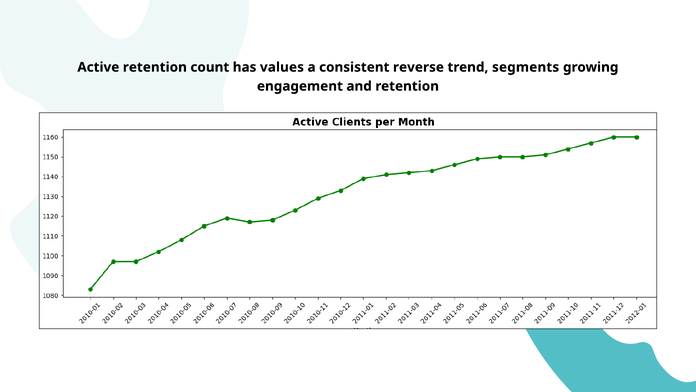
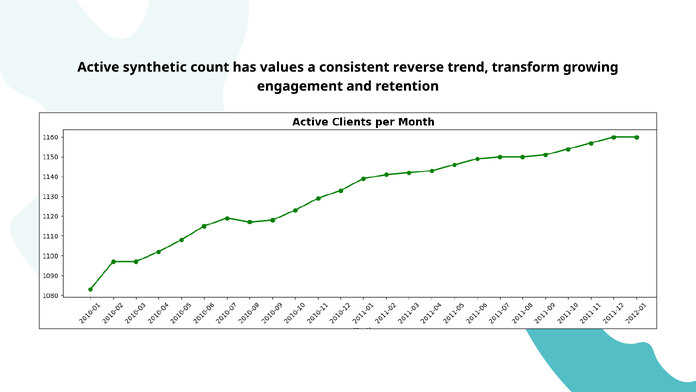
Active retention: retention -> synthetic
segments: segments -> transform
